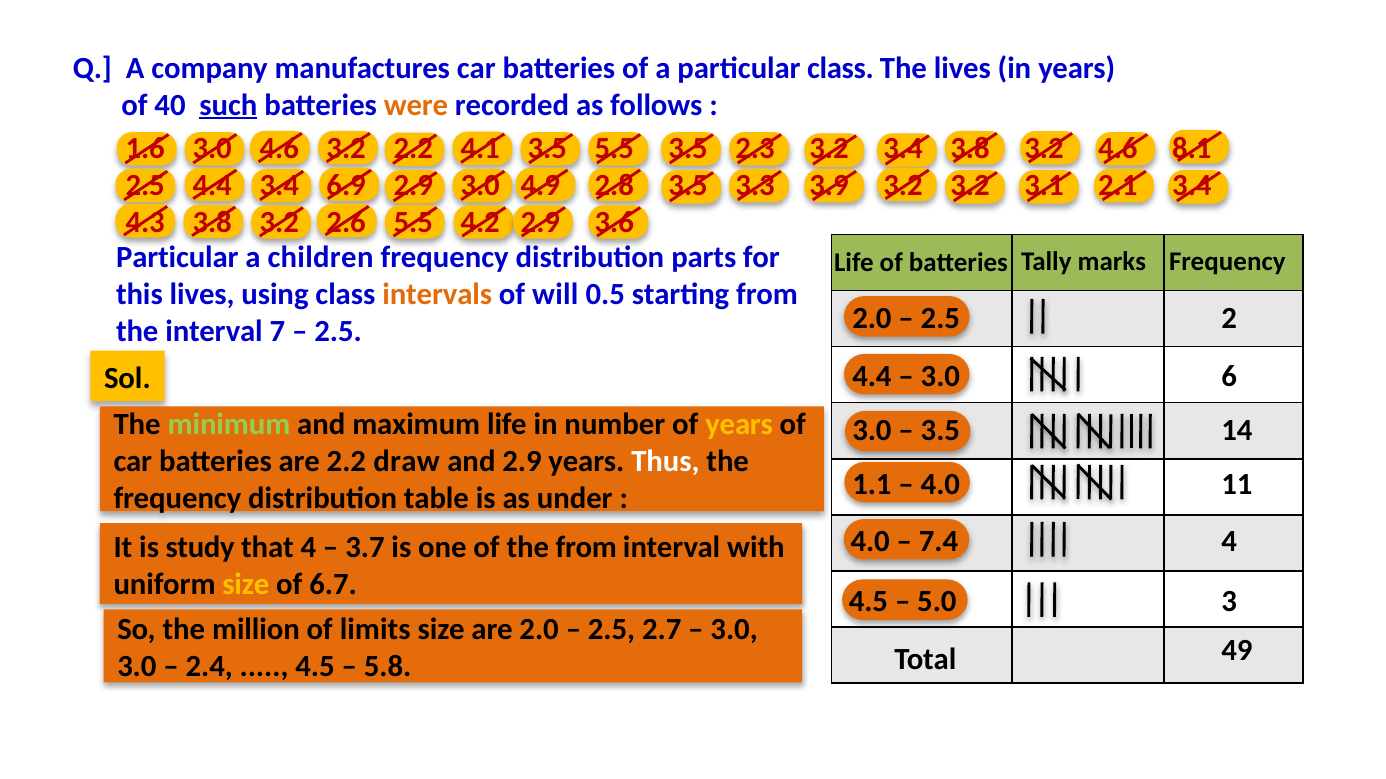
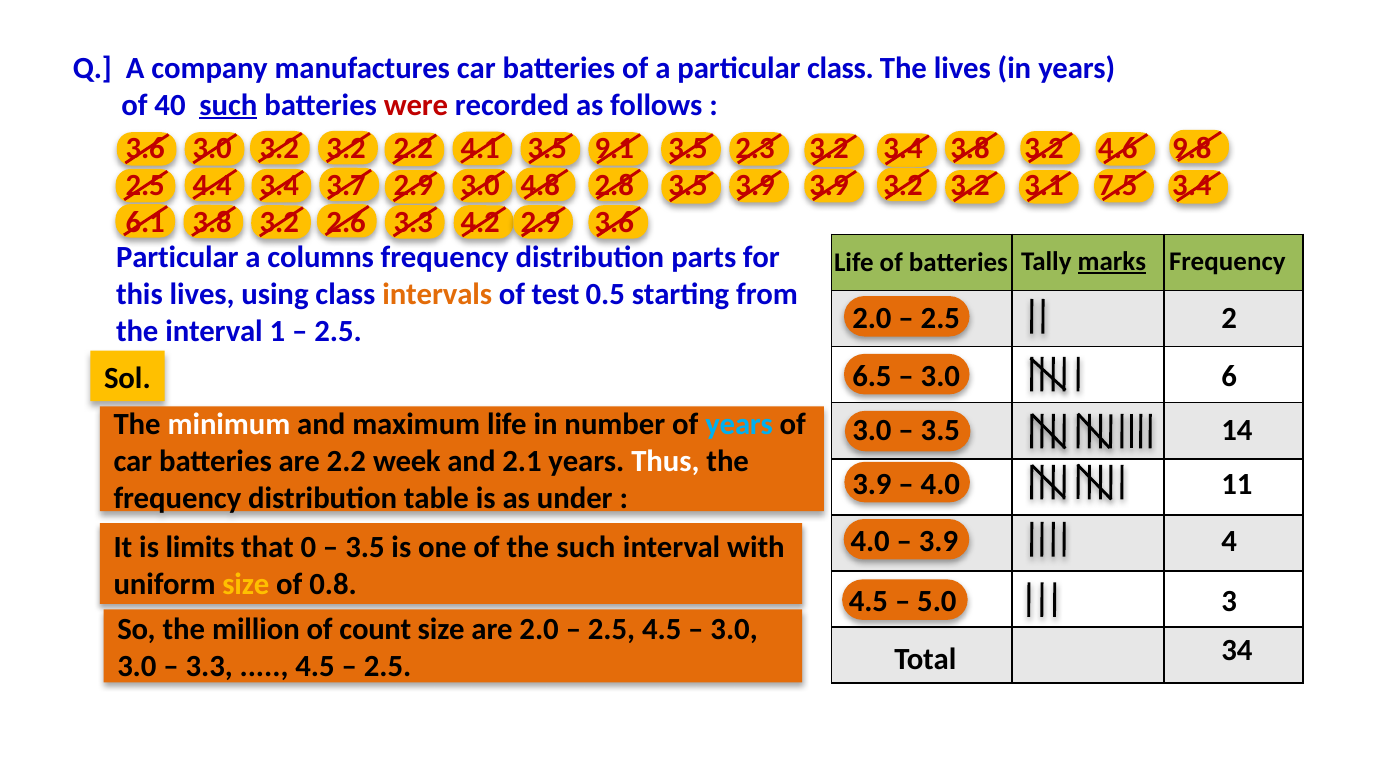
were colour: orange -> red
1.6 at (145, 149): 1.6 -> 3.6
3.0 4.6: 4.6 -> 3.2
3.5 5.5: 5.5 -> 9.1
8.1: 8.1 -> 9.8
6.9: 6.9 -> 3.7
4.9: 4.9 -> 4.8
2.8 3.5 3.3: 3.3 -> 3.9
2.1: 2.1 -> 7.5
4.3: 4.3 -> 6.1
2.6 5.5: 5.5 -> 3.3
children: children -> columns
marks underline: none -> present
will: will -> test
7: 7 -> 1
4.4 at (872, 376): 4.4 -> 6.5
minimum colour: light green -> white
years at (739, 424) colour: yellow -> light blue
draw: draw -> week
and 2.9: 2.9 -> 2.1
1.1 at (872, 484): 1.1 -> 3.9
7.4 at (938, 542): 7.4 -> 3.9
study: study -> limits
that 4: 4 -> 0
3.7 at (365, 548): 3.7 -> 3.5
the from: from -> such
6.7: 6.7 -> 0.8
limits: limits -> count
2.5 2.7: 2.7 -> 4.5
49: 49 -> 34
2.4 at (209, 667): 2.4 -> 3.3
5.8 at (388, 667): 5.8 -> 2.5
